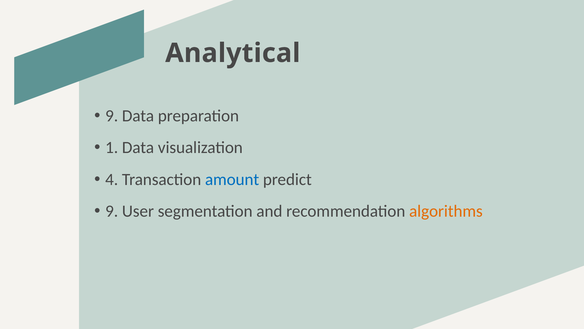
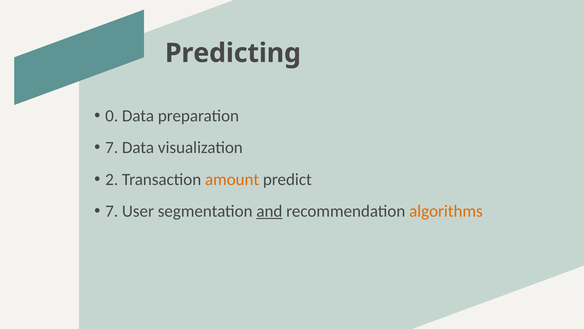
Analytical: Analytical -> Predicting
9 at (112, 116): 9 -> 0
1 at (112, 147): 1 -> 7
4: 4 -> 2
amount colour: blue -> orange
9 at (112, 211): 9 -> 7
and underline: none -> present
